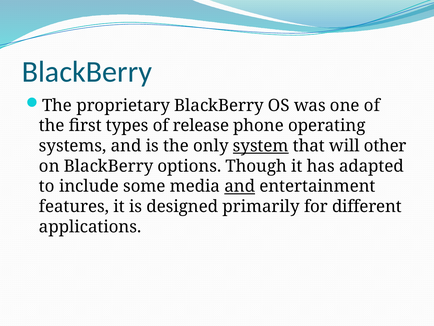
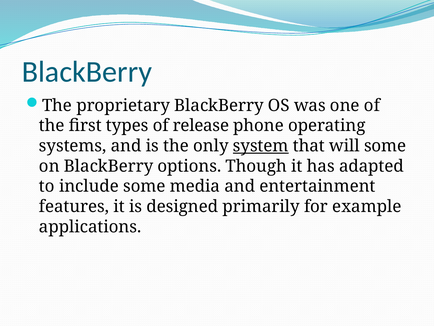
will other: other -> some
and at (240, 186) underline: present -> none
different: different -> example
